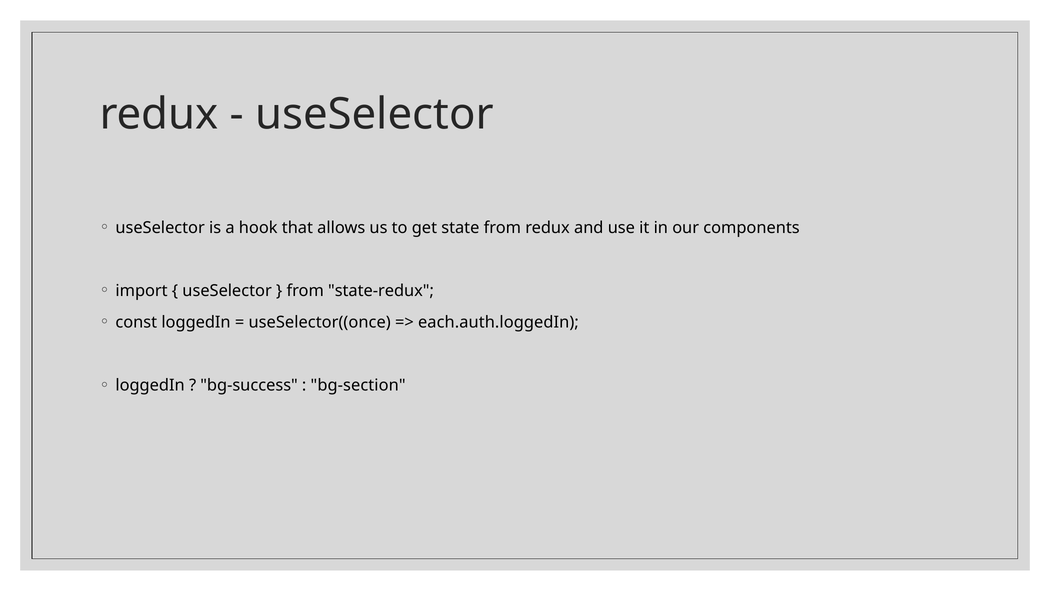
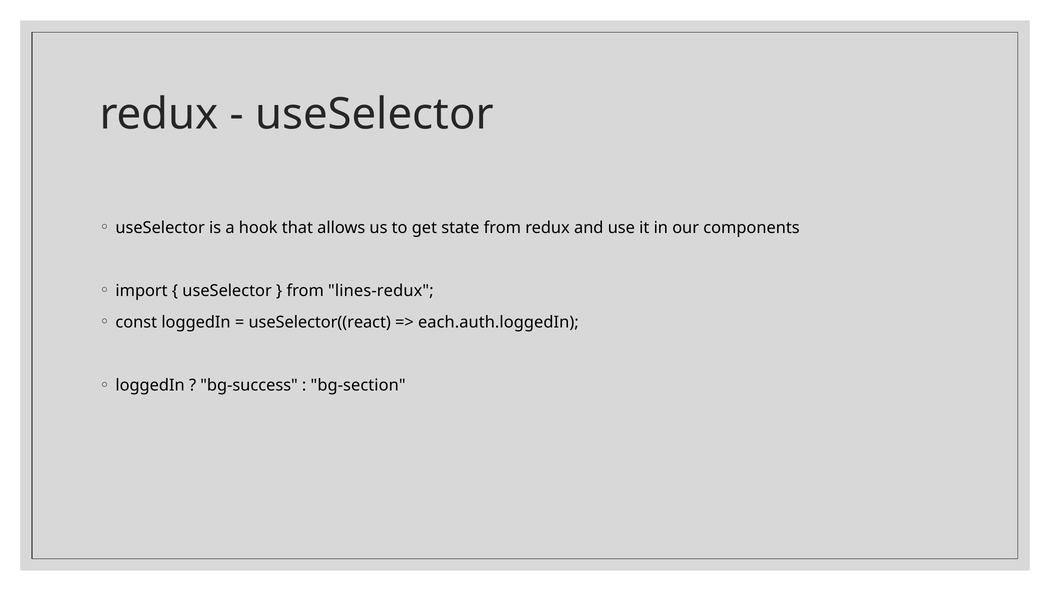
state-redux: state-redux -> lines-redux
useSelector((once: useSelector((once -> useSelector((react
